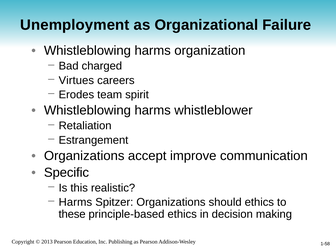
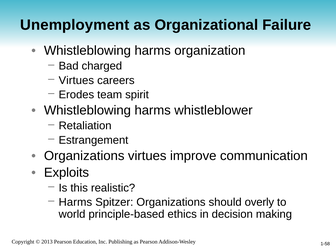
Organizations accept: accept -> virtues
Specific: Specific -> Exploits
should ethics: ethics -> overly
these: these -> world
